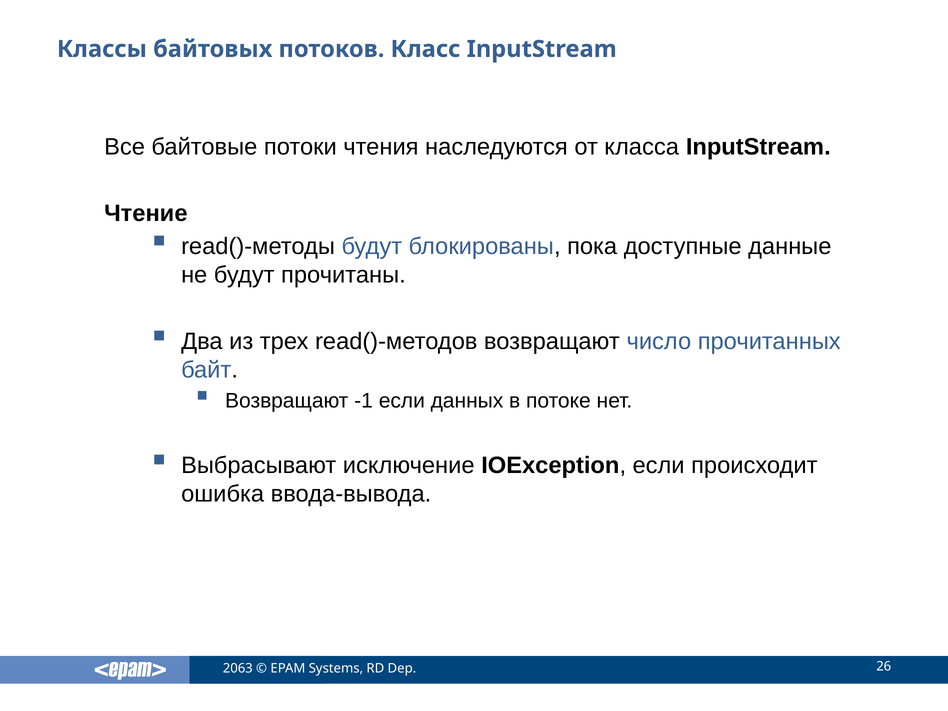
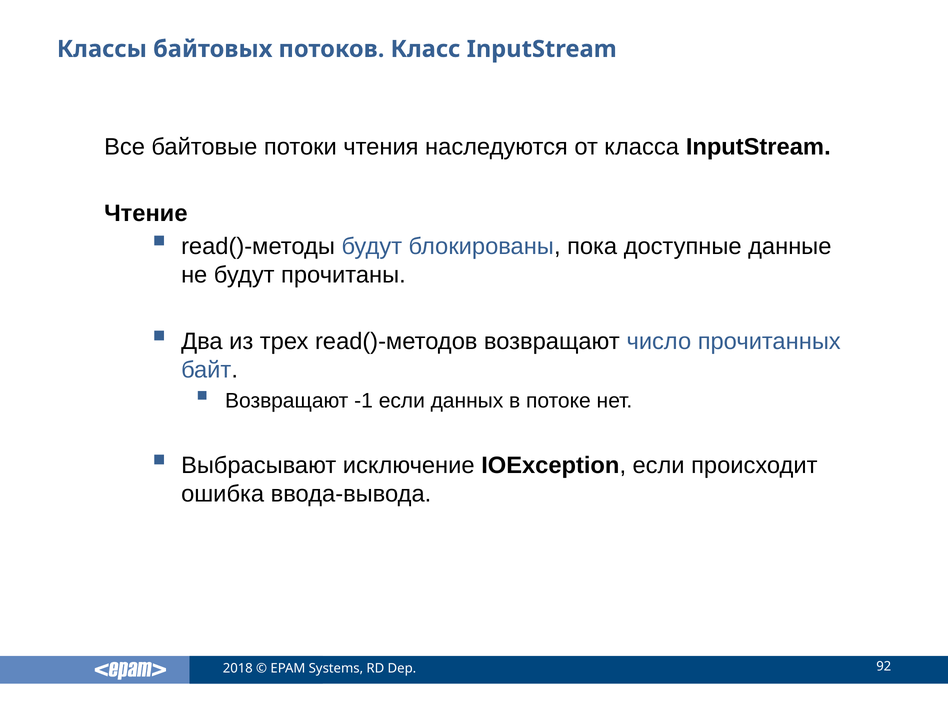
2063: 2063 -> 2018
26: 26 -> 92
